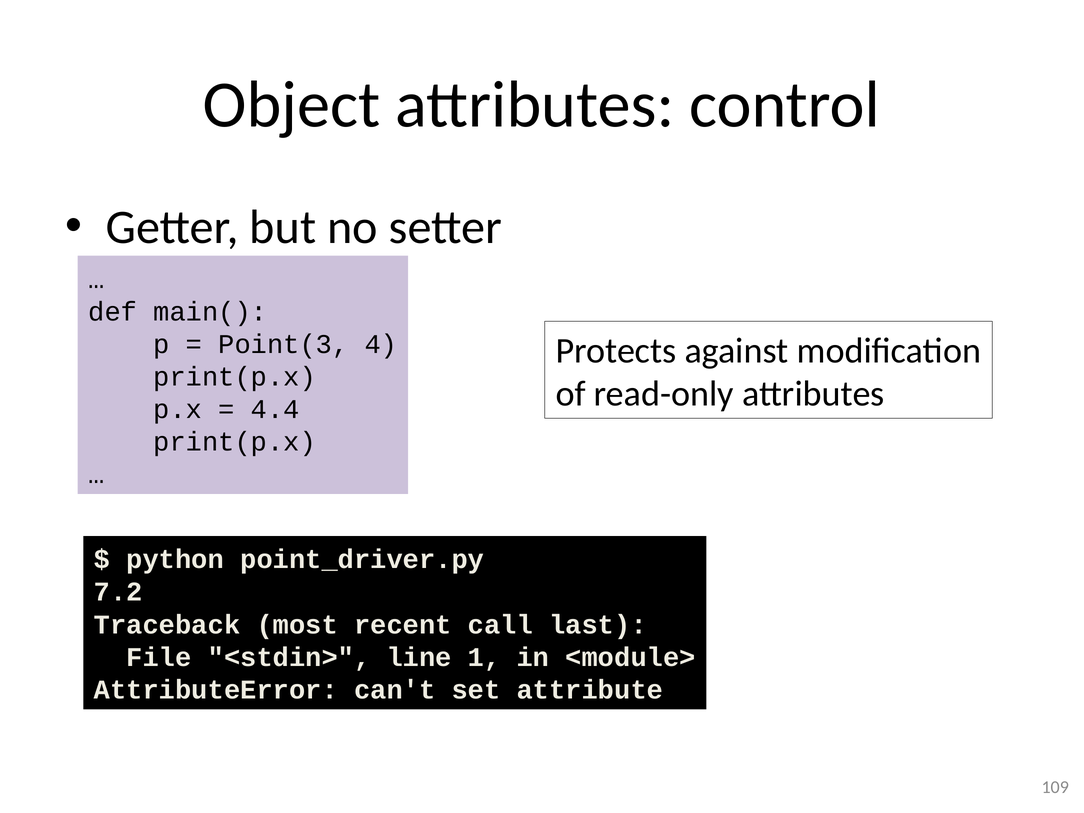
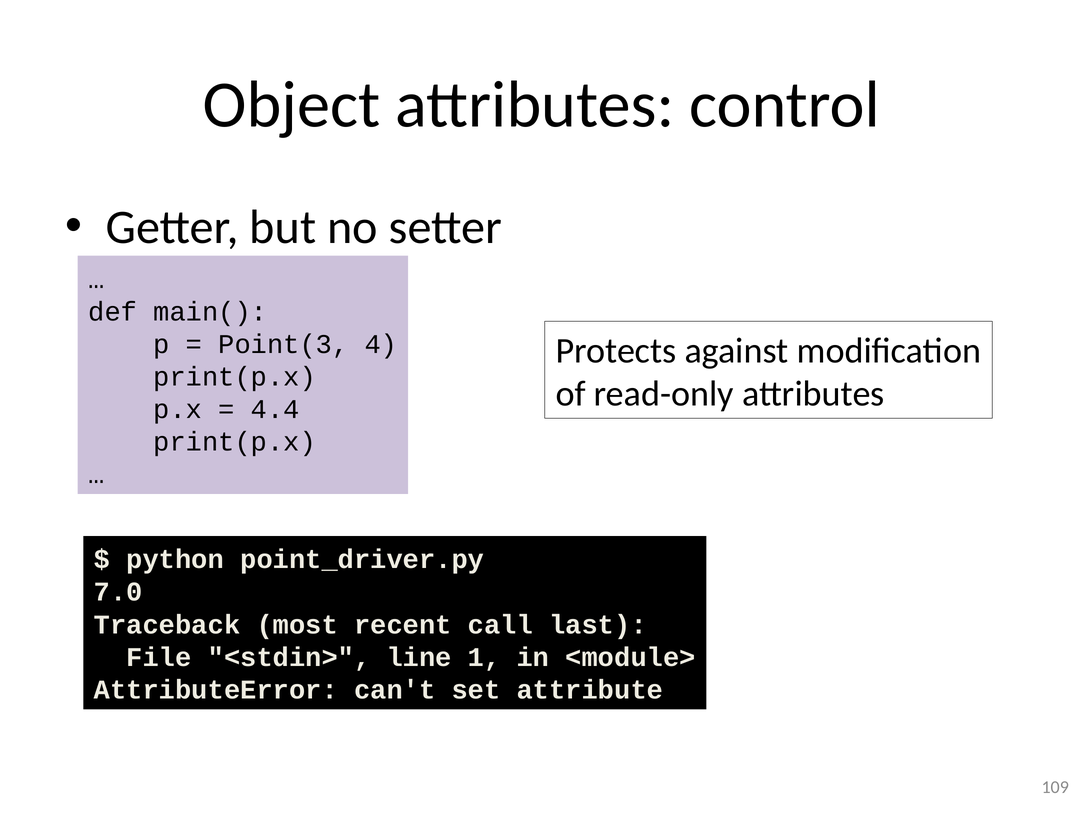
7.2: 7.2 -> 7.0
